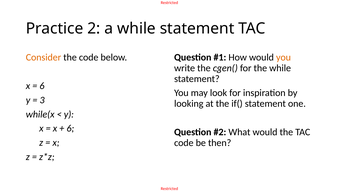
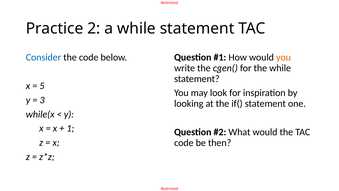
Consider colour: orange -> blue
6 at (42, 86): 6 -> 5
6 at (70, 128): 6 -> 1
